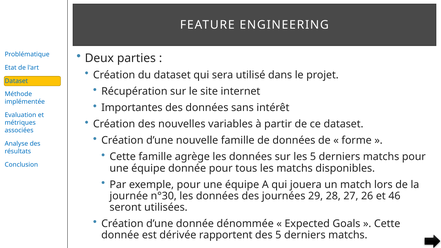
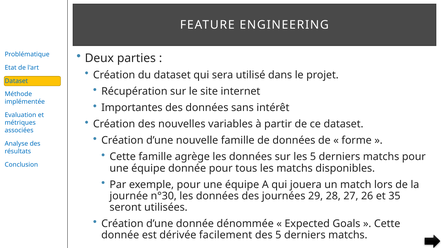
46: 46 -> 35
rapportent: rapportent -> facilement
